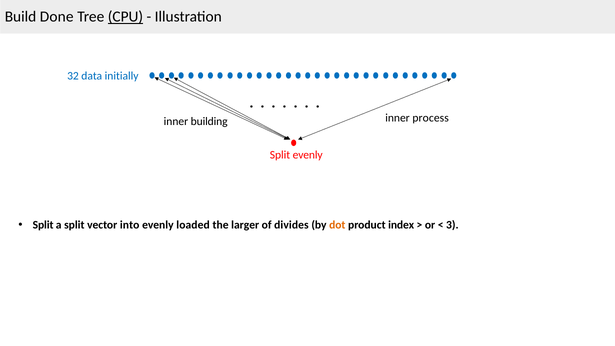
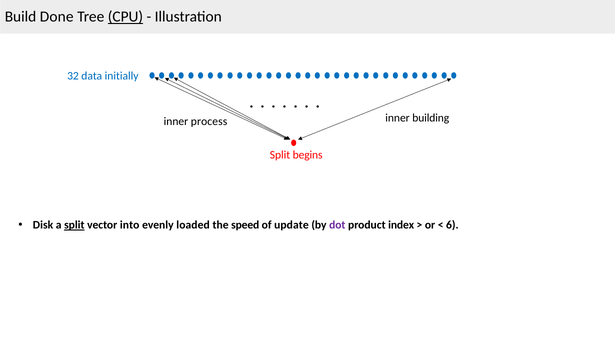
process: process -> building
building: building -> process
Split evenly: evenly -> begins
Split at (43, 225): Split -> Disk
split at (74, 225) underline: none -> present
larger: larger -> speed
divides: divides -> update
dot colour: orange -> purple
3: 3 -> 6
